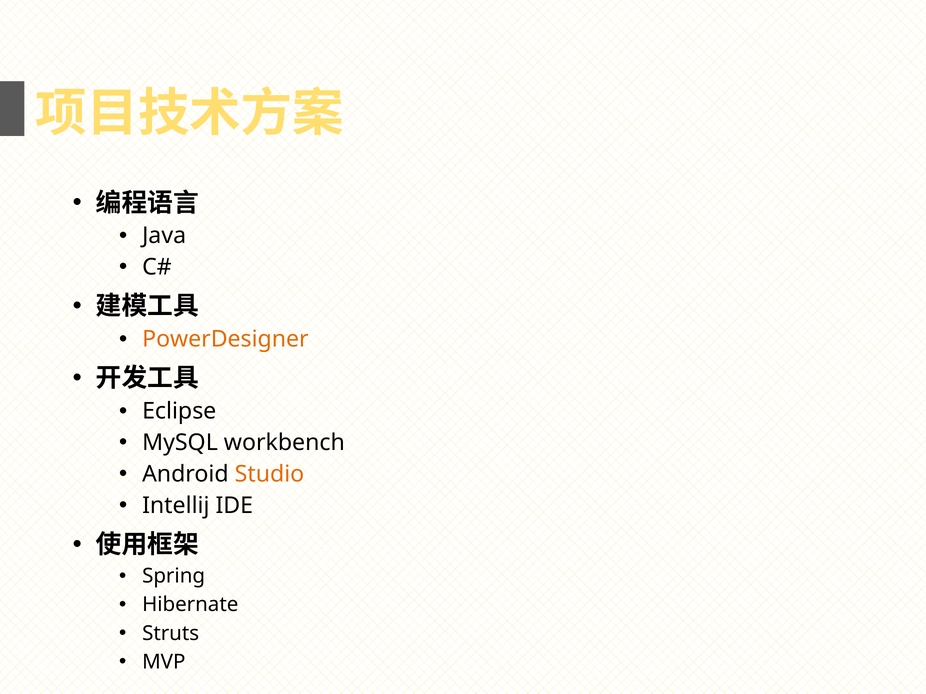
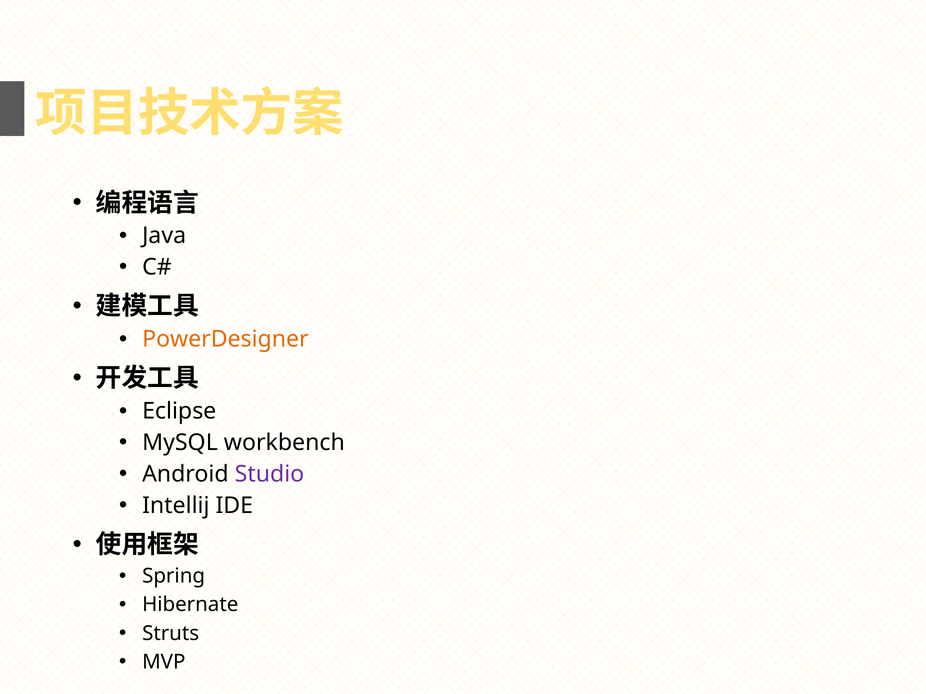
Studio colour: orange -> purple
